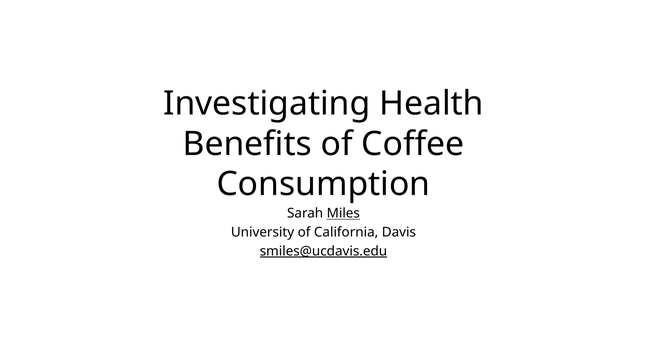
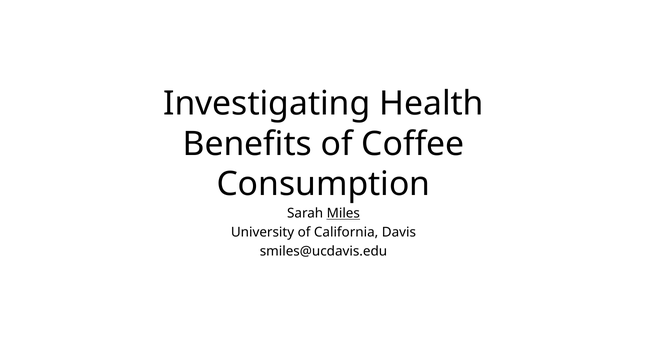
smiles@ucdavis.edu underline: present -> none
